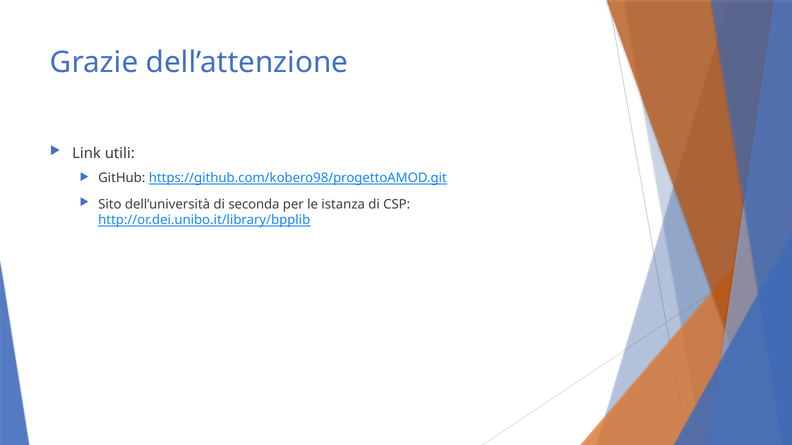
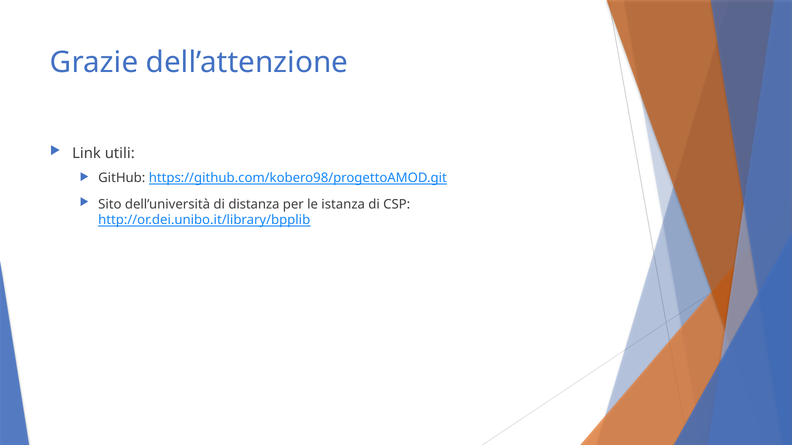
seconda: seconda -> distanza
